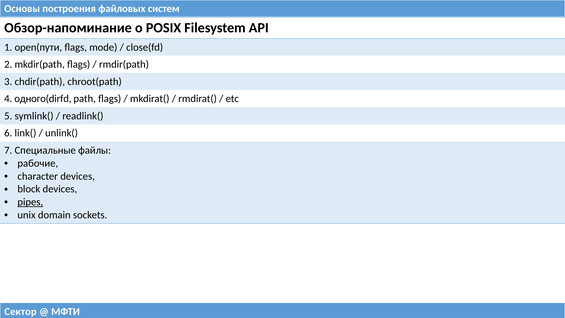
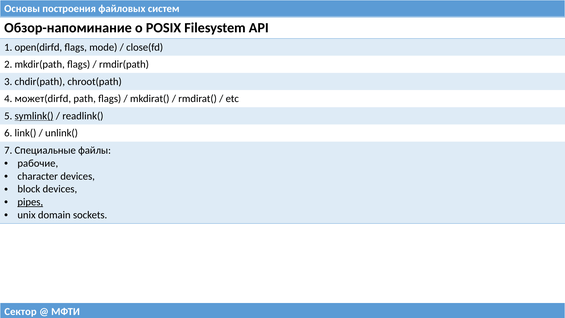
open(пути: open(пути -> open(dirfd
одного(dirfd: одного(dirfd -> может(dirfd
symlink( underline: none -> present
